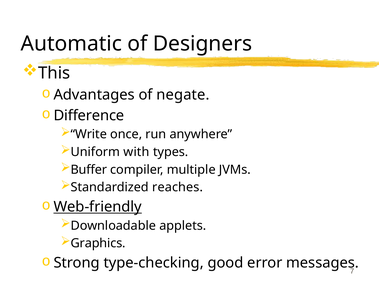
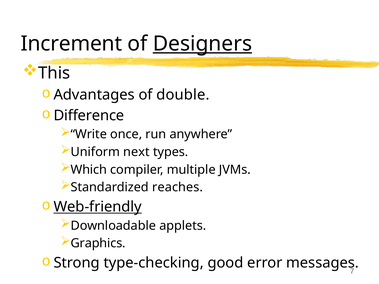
Automatic: Automatic -> Increment
Designers underline: none -> present
negate: negate -> double
with: with -> next
Buffer: Buffer -> Which
